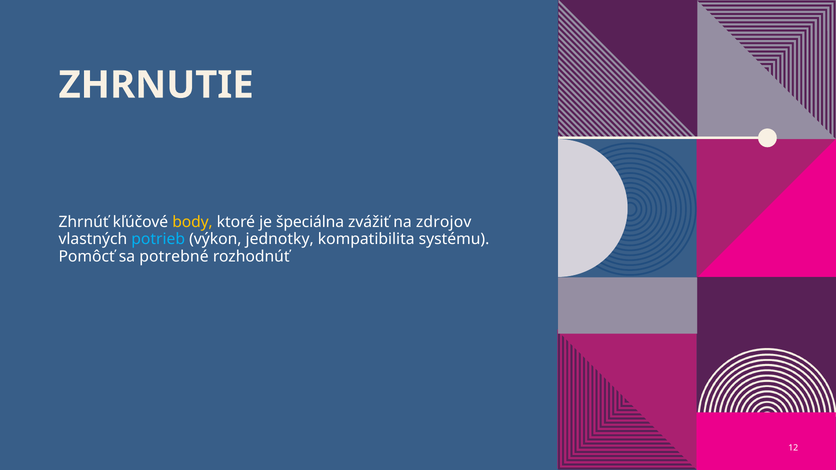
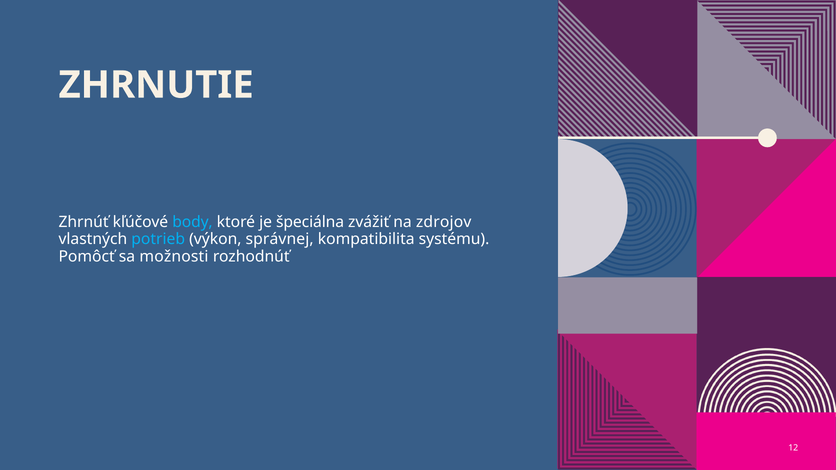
body colour: yellow -> light blue
jednotky: jednotky -> správnej
potrebné: potrebné -> možnosti
